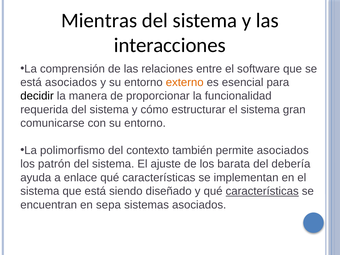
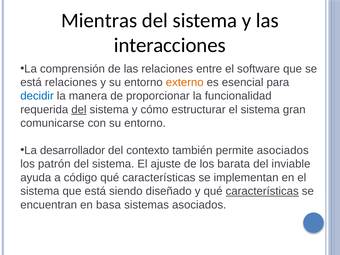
está asociados: asociados -> relaciones
decidir colour: black -> blue
del at (79, 110) underline: none -> present
polimorfismo: polimorfismo -> desarrollador
debería: debería -> inviable
enlace: enlace -> código
sepa: sepa -> basa
